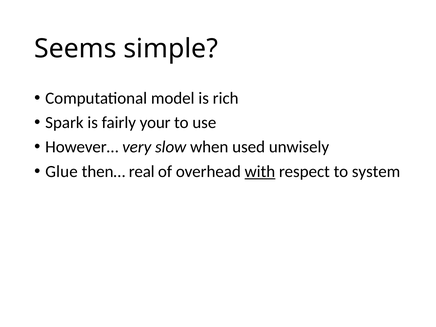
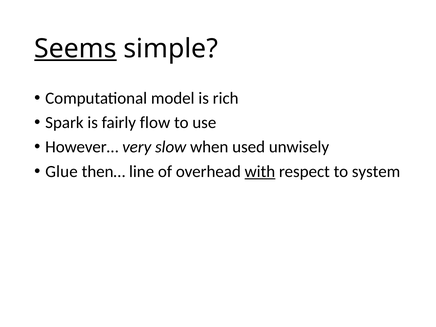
Seems underline: none -> present
your: your -> flow
real: real -> line
